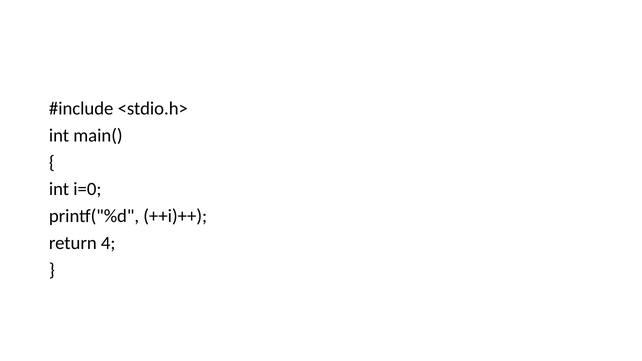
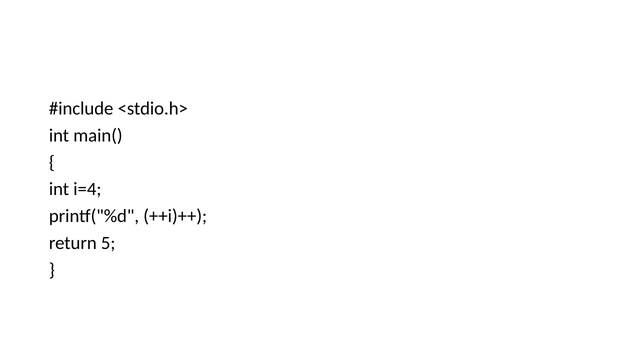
i=0: i=0 -> i=4
4: 4 -> 5
